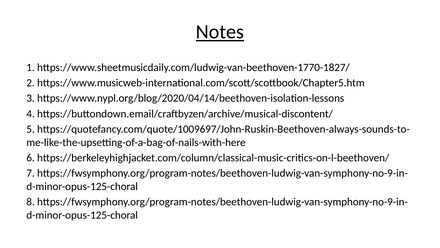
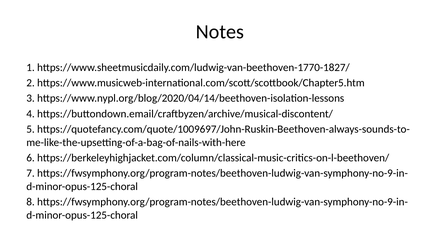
Notes underline: present -> none
